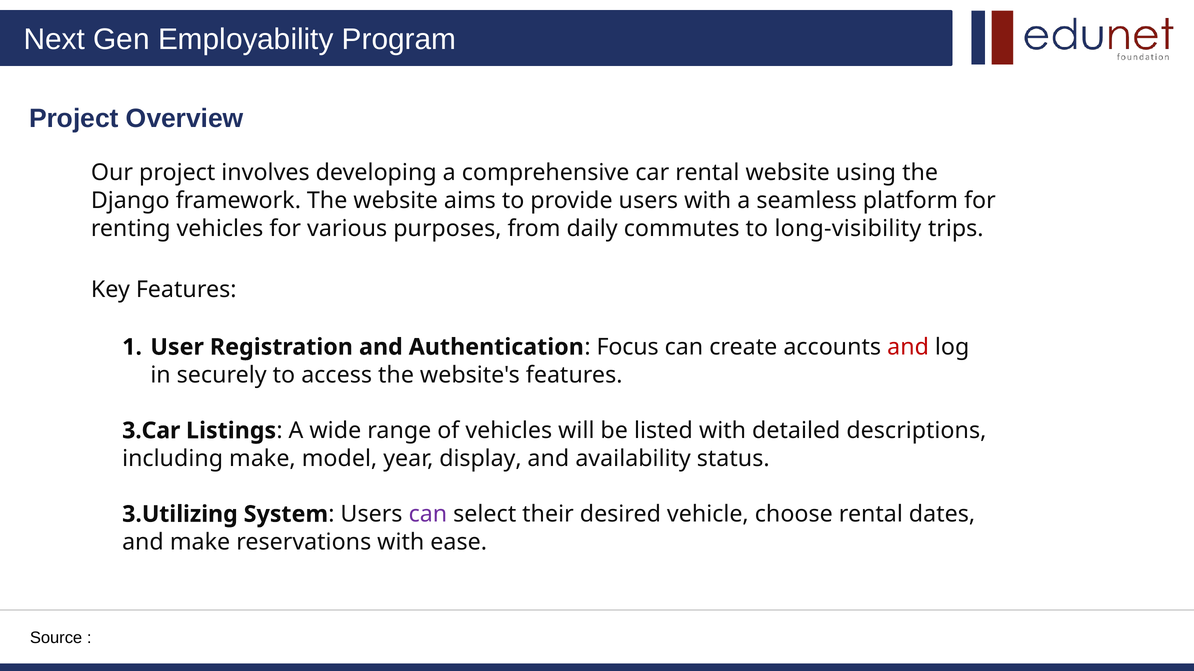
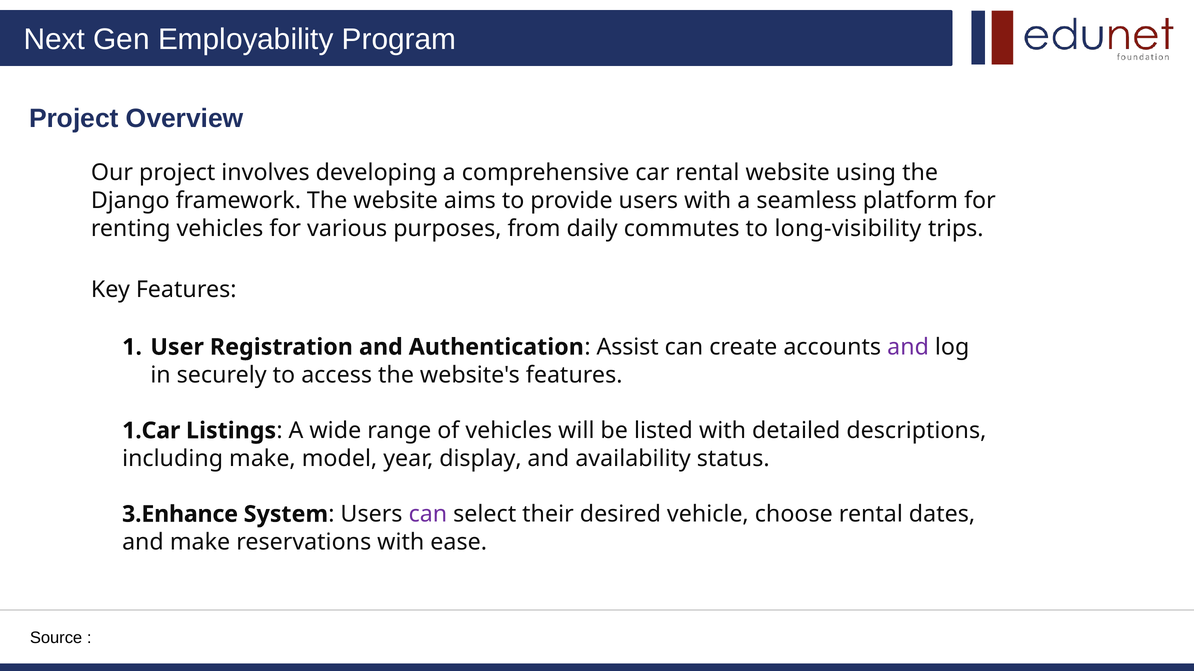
Focus: Focus -> Assist
and at (908, 347) colour: red -> purple
3.Car: 3.Car -> 1.Car
3.Utilizing: 3.Utilizing -> 3.Enhance
